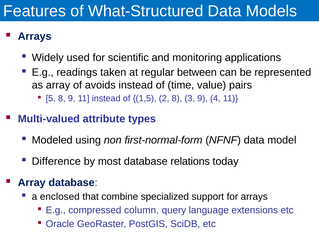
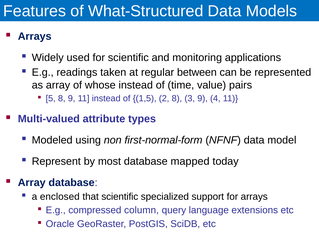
avoids: avoids -> whose
Difference: Difference -> Represent
relations: relations -> mapped
that combine: combine -> scientific
